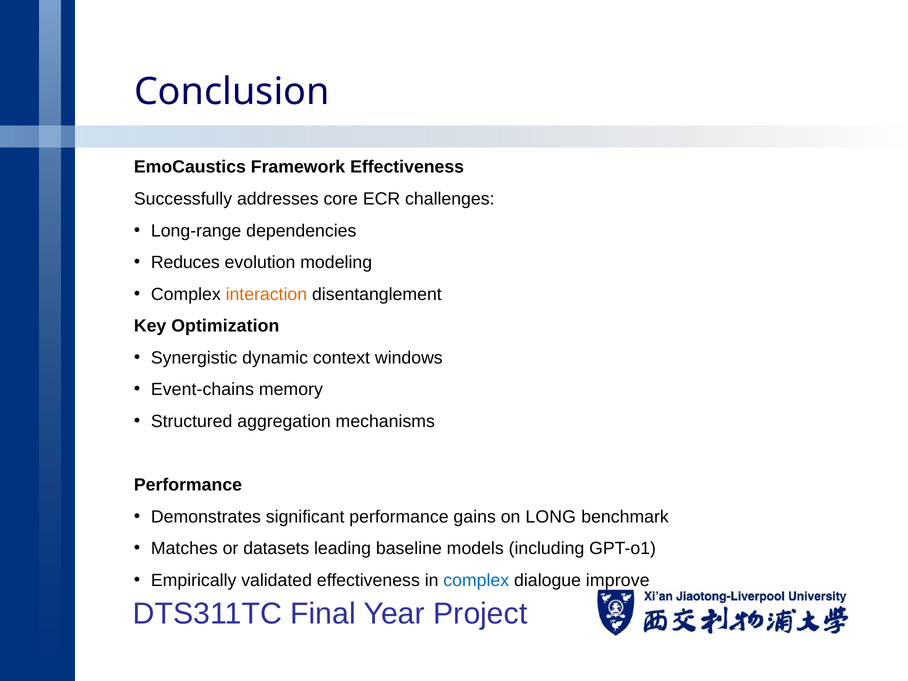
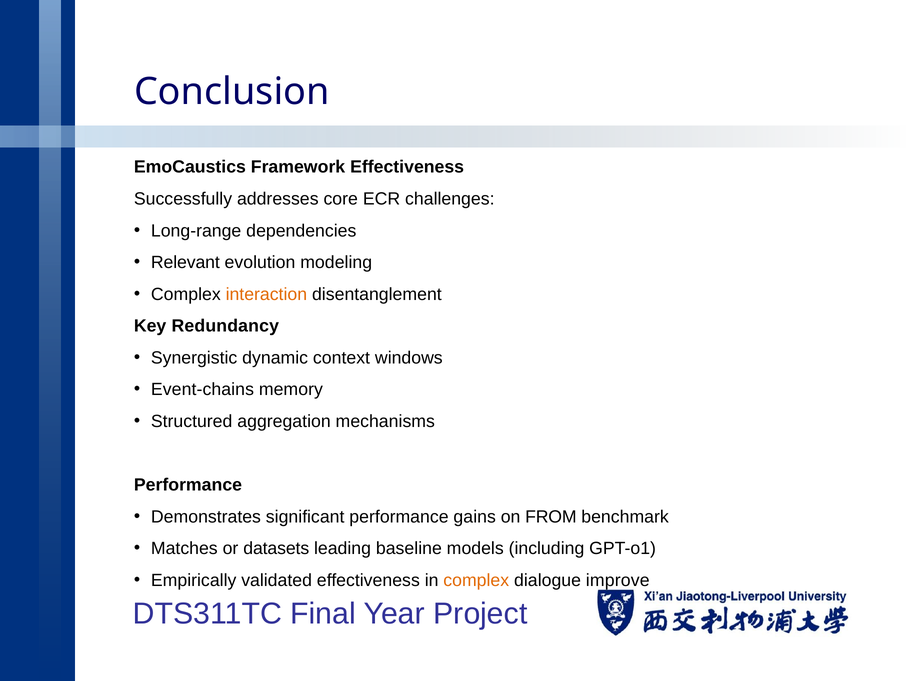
Reduces: Reduces -> Relevant
Optimization: Optimization -> Redundancy
LONG: LONG -> FROM
complex at (476, 580) colour: blue -> orange
